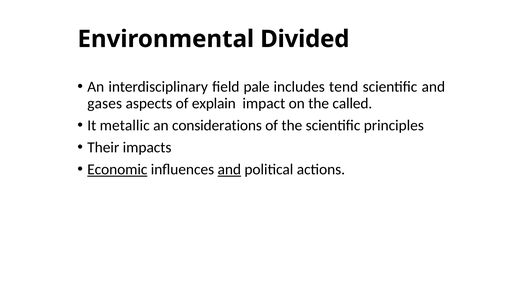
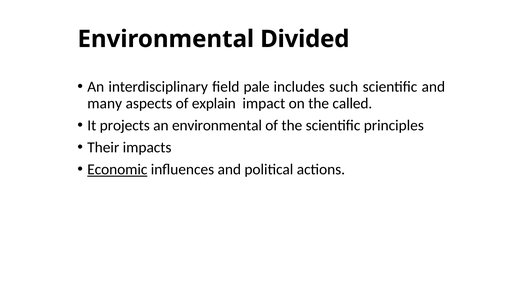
tend: tend -> such
gases: gases -> many
metallic: metallic -> projects
an considerations: considerations -> environmental
and at (229, 169) underline: present -> none
